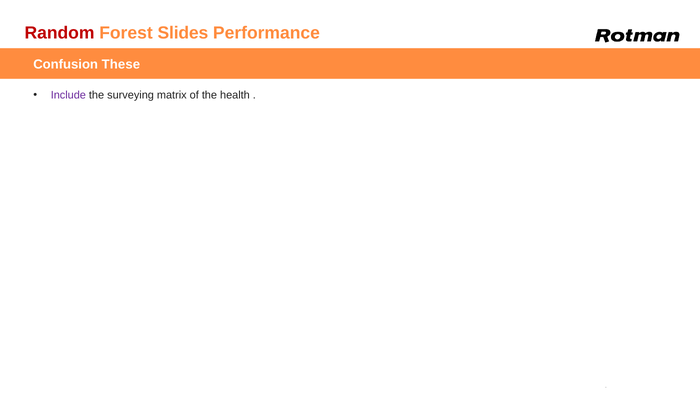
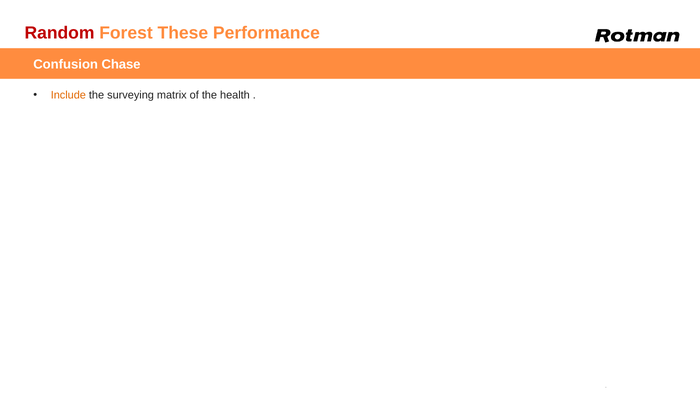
Slides: Slides -> These
These: These -> Chase
Include colour: purple -> orange
